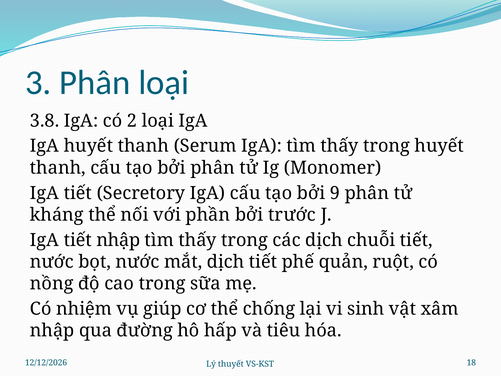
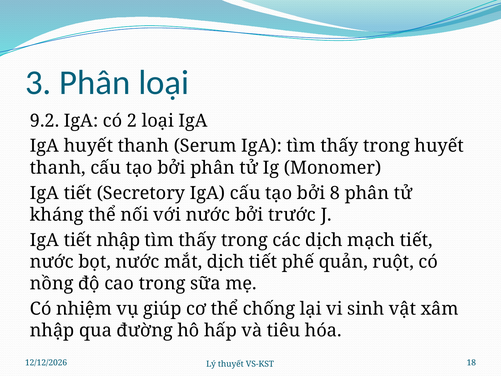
3.8: 3.8 -> 9.2
9: 9 -> 8
với phần: phần -> nước
chuỗi: chuỗi -> mạch
